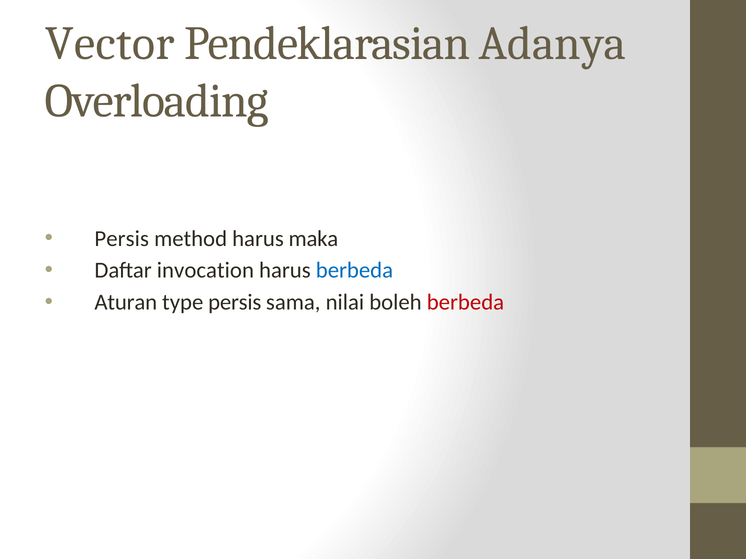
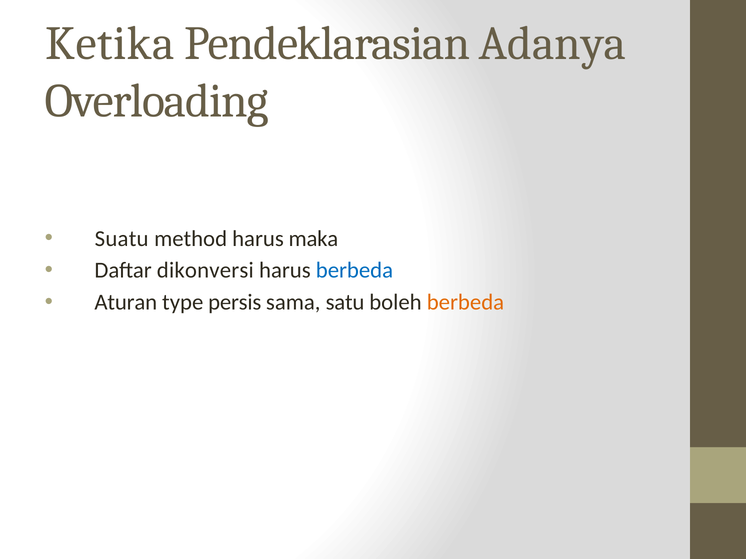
Vector: Vector -> Ketika
Persis at (122, 239): Persis -> Suatu
invocation: invocation -> dikonversi
nilai: nilai -> satu
berbeda at (465, 303) colour: red -> orange
